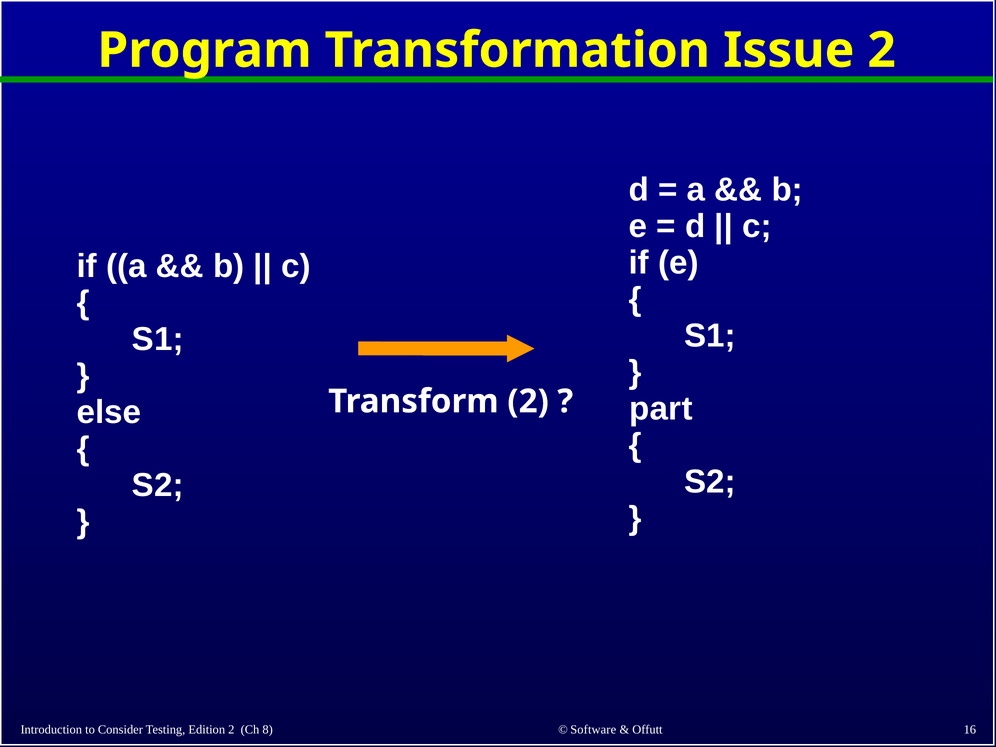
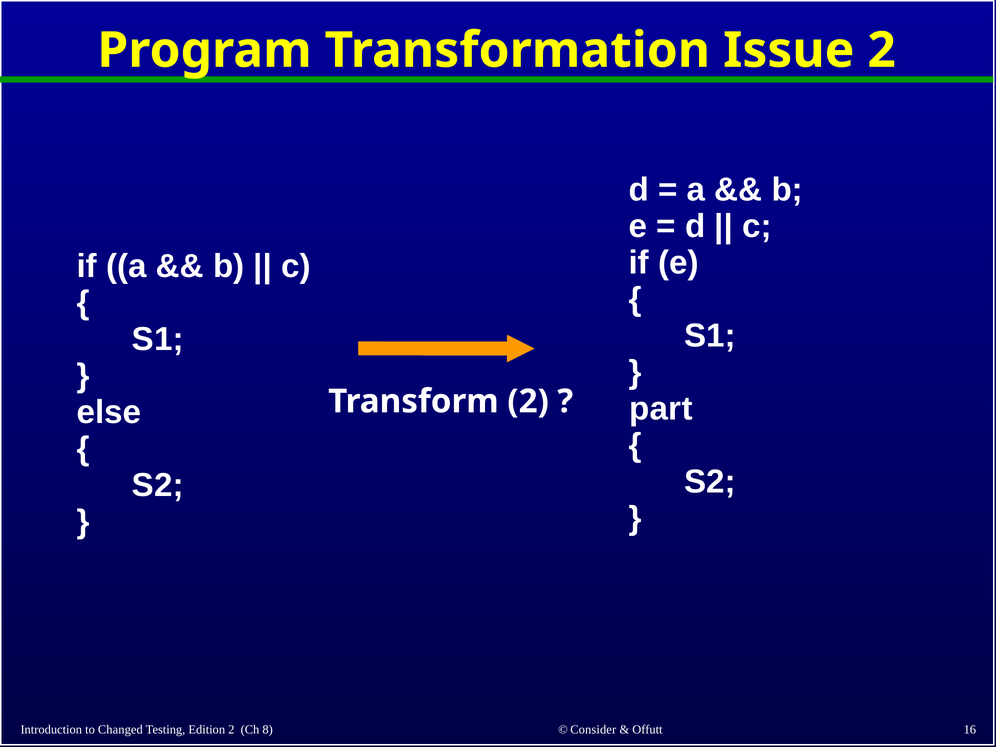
Consider: Consider -> Changed
Software: Software -> Consider
